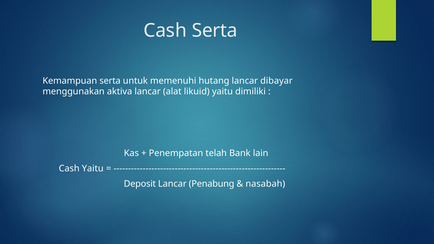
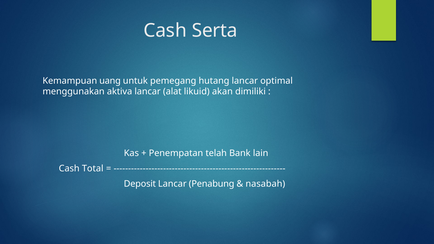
Kemampuan serta: serta -> uang
memenuhi: memenuhi -> pemegang
dibayar: dibayar -> optimal
likuid yaitu: yaitu -> akan
Cash Yaitu: Yaitu -> Total
